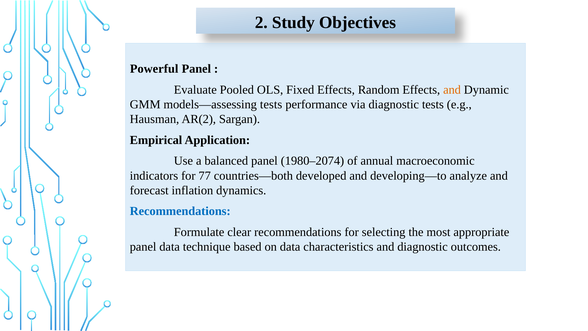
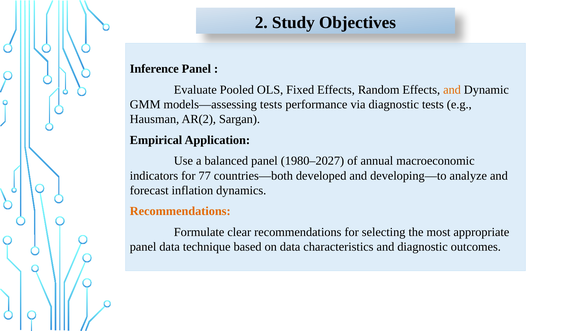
Powerful: Powerful -> Inference
1980–2074: 1980–2074 -> 1980–2027
Recommendations at (180, 211) colour: blue -> orange
